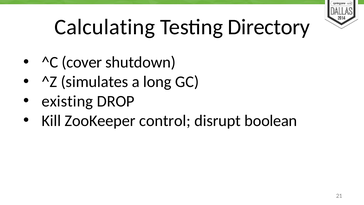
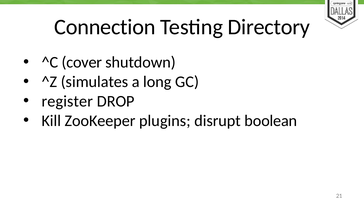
Calculating: Calculating -> Connection
existing: existing -> register
control: control -> plugins
